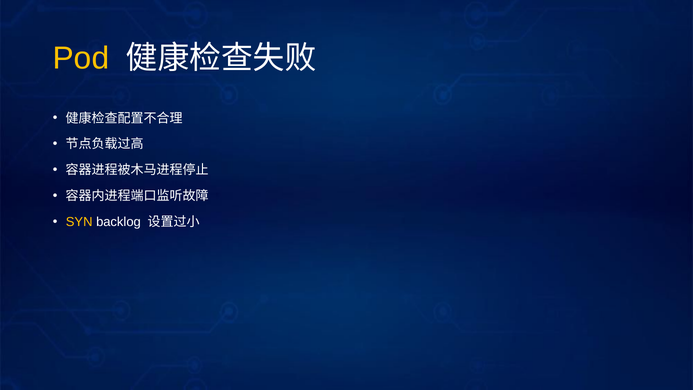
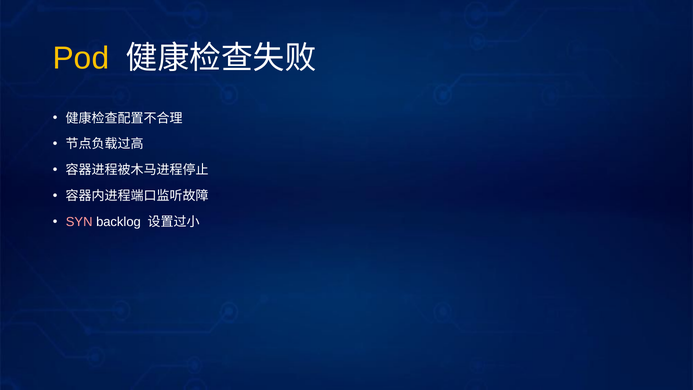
SYN colour: yellow -> pink
